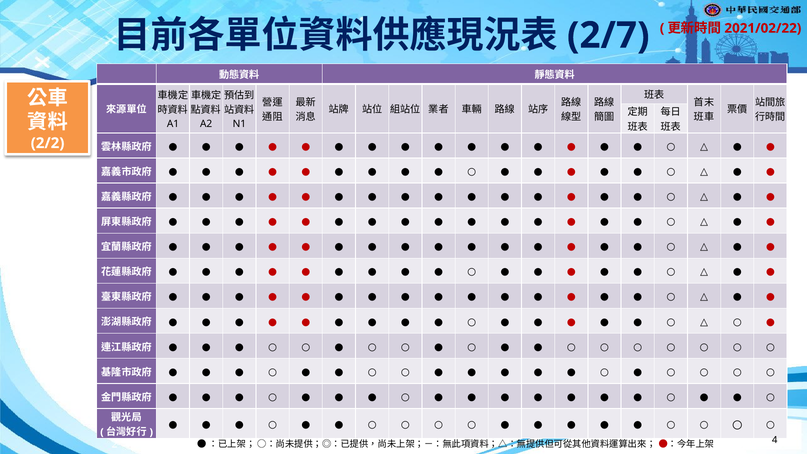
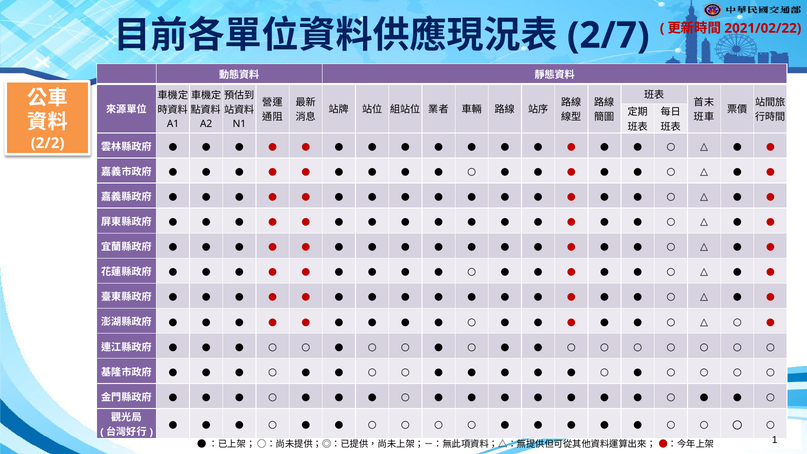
4: 4 -> 1
